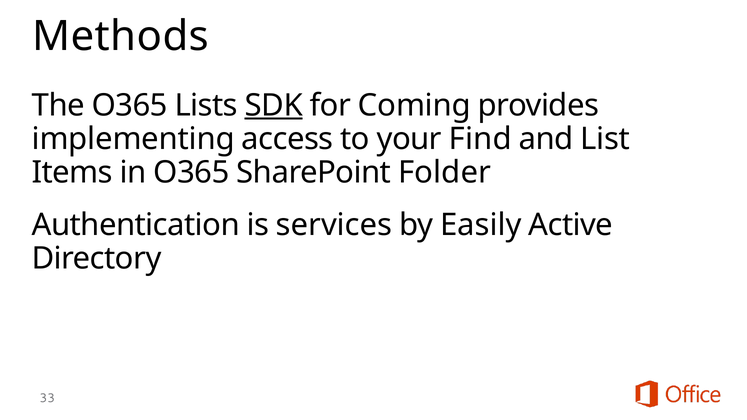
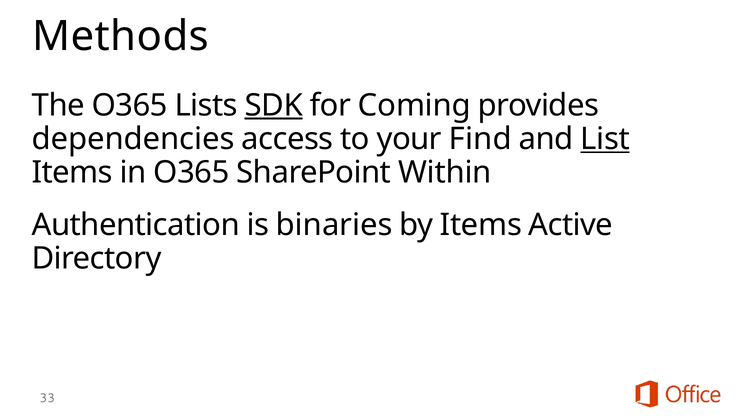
implementing: implementing -> dependencies
List underline: none -> present
Folder: Folder -> Within
services: services -> binaries
by Easily: Easily -> Items
